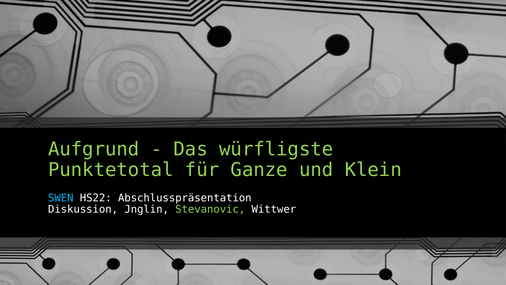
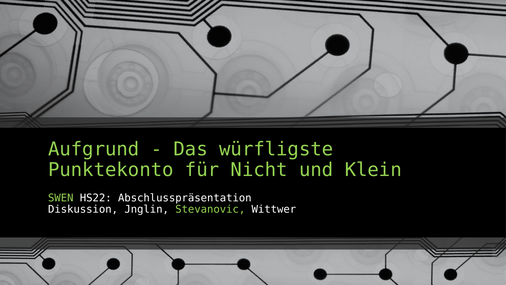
Punktetotal: Punktetotal -> Punktekonto
Ganze: Ganze -> Nicht
SWEN colour: light blue -> light green
